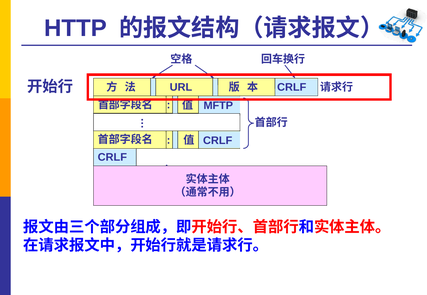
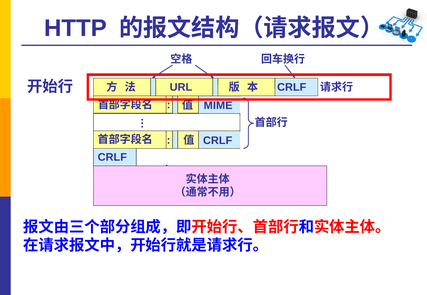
MFTP: MFTP -> MIME
